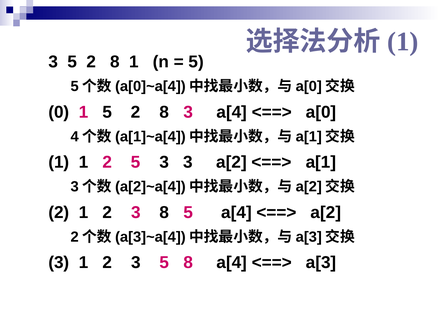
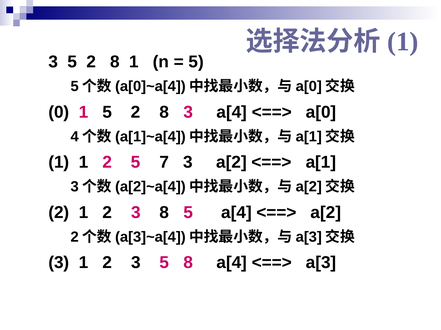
5 3: 3 -> 7
